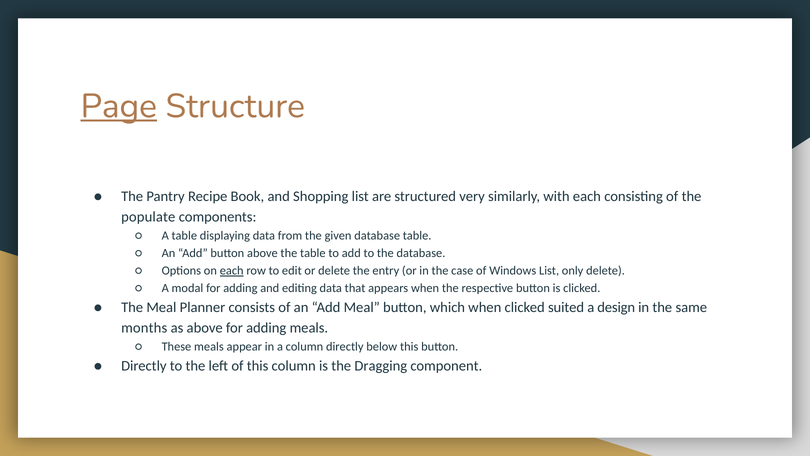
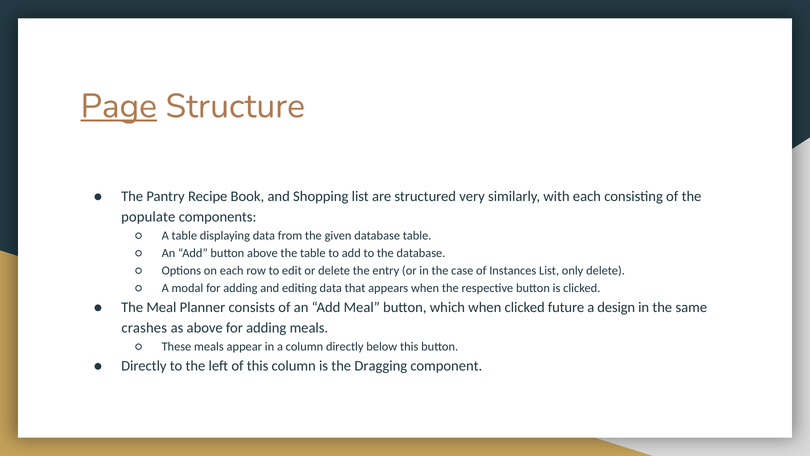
each at (232, 271) underline: present -> none
Windows: Windows -> Instances
suited: suited -> future
months: months -> crashes
